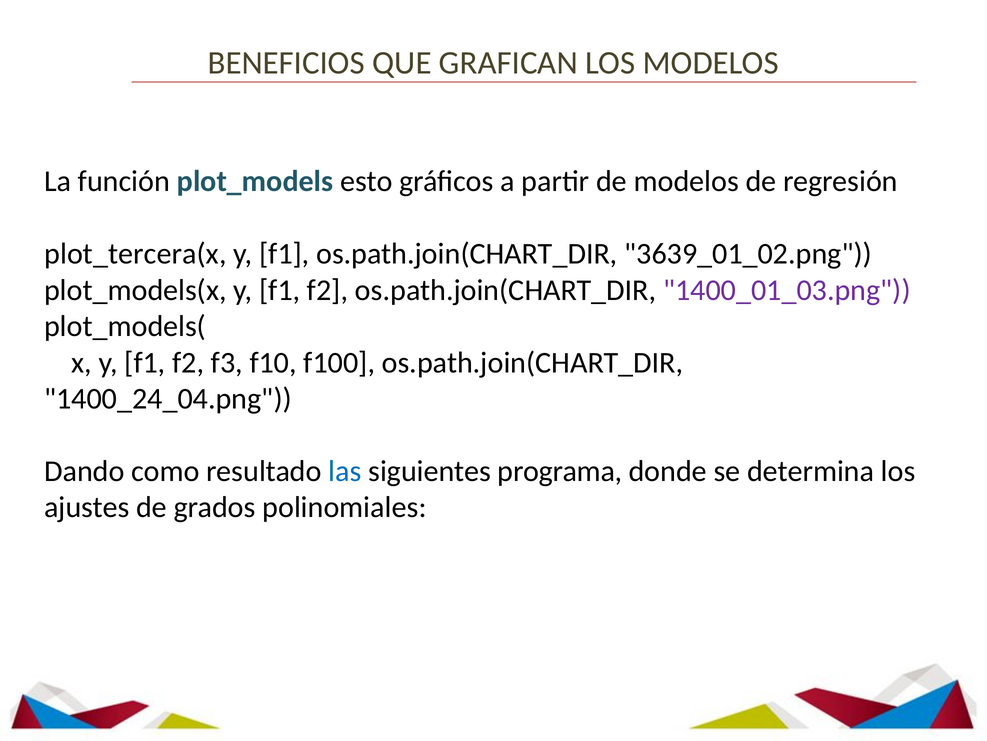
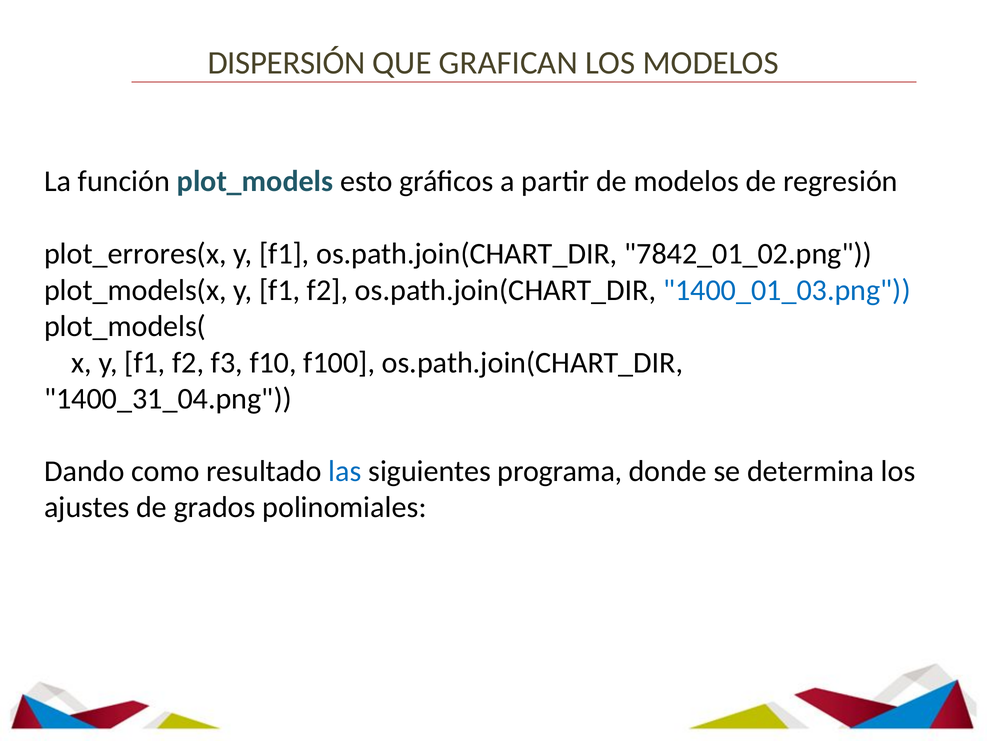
BENEFICIOS: BENEFICIOS -> DISPERSIÓN
plot_tercera(x: plot_tercera(x -> plot_errores(x
3639_01_02.png: 3639_01_02.png -> 7842_01_02.png
1400_01_03.png colour: purple -> blue
1400_24_04.png: 1400_24_04.png -> 1400_31_04.png
